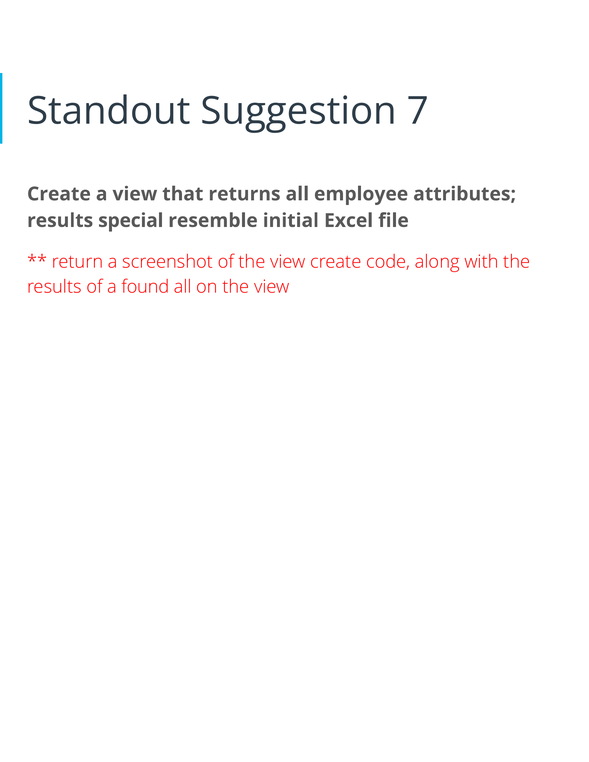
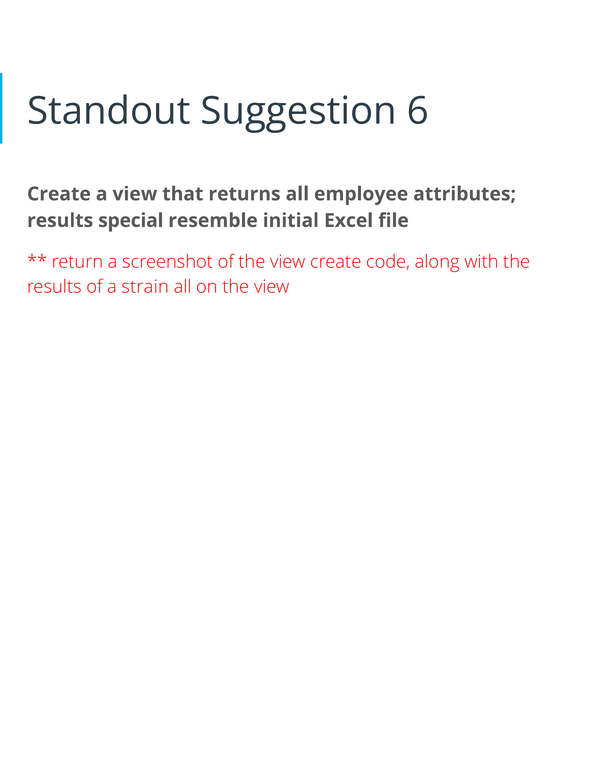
7: 7 -> 6
found: found -> strain
